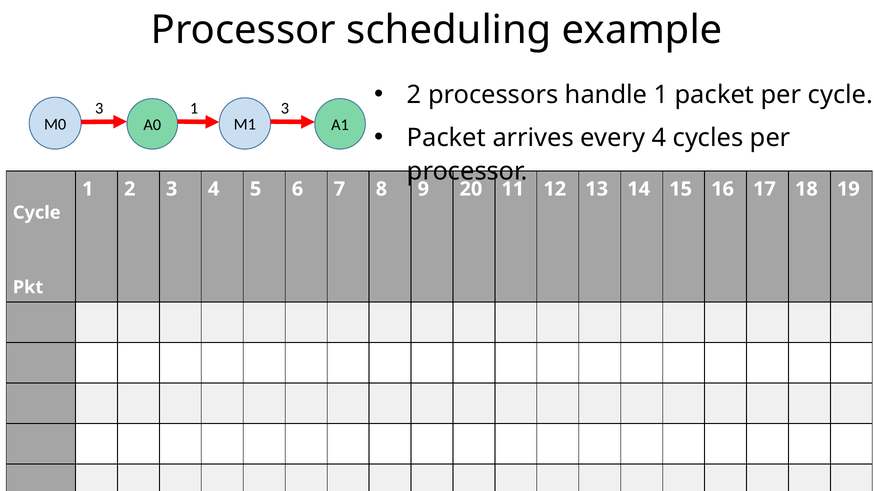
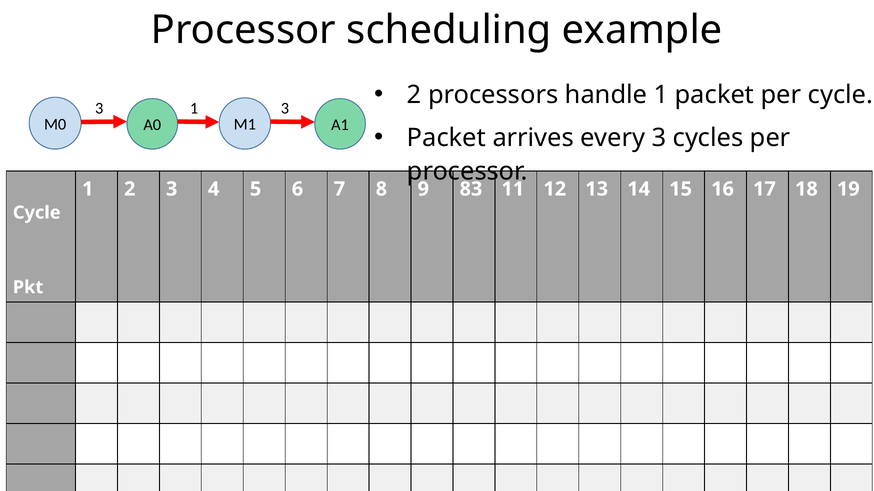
every 4: 4 -> 3
20: 20 -> 83
